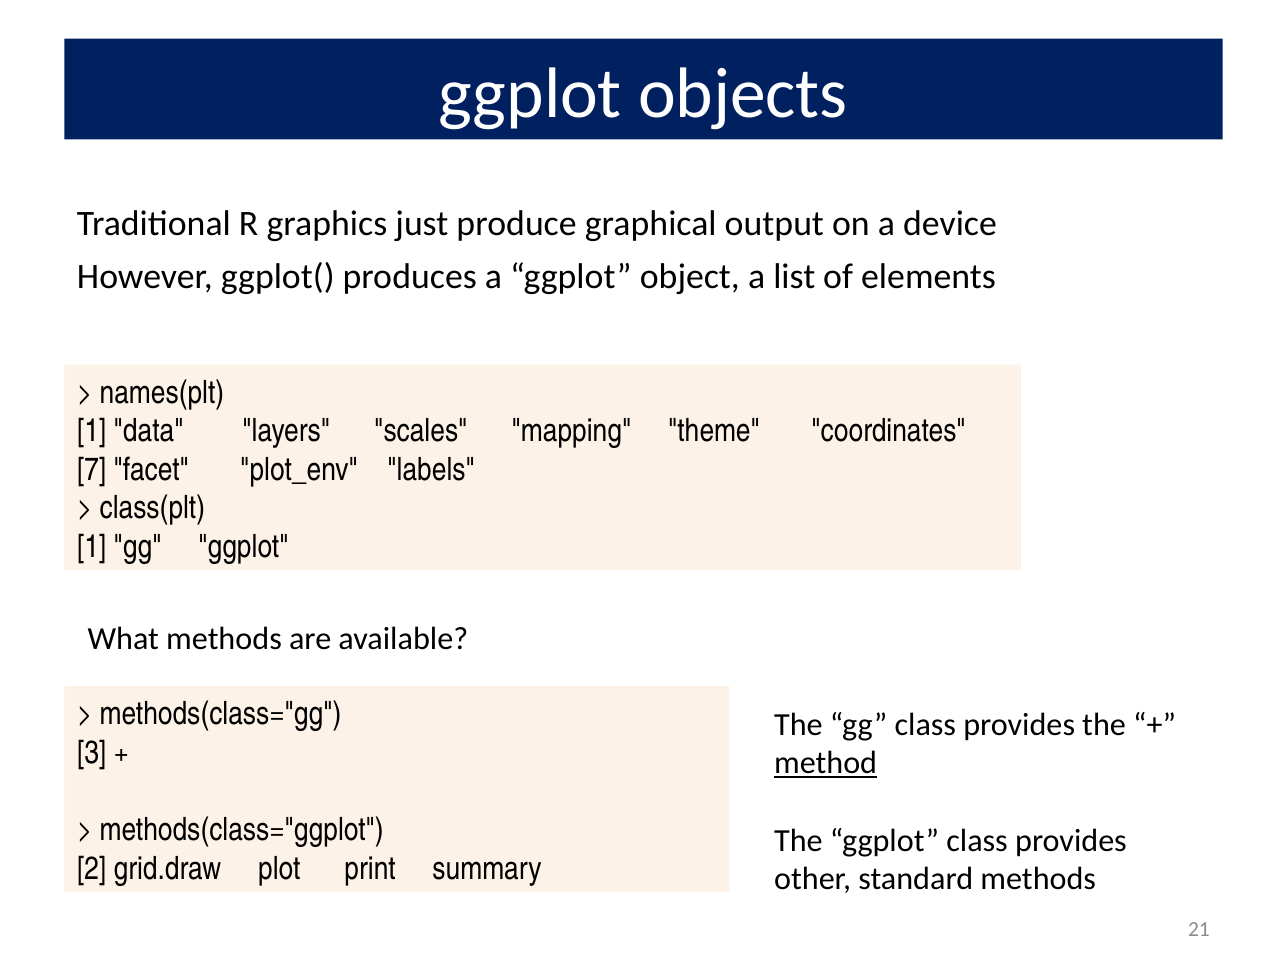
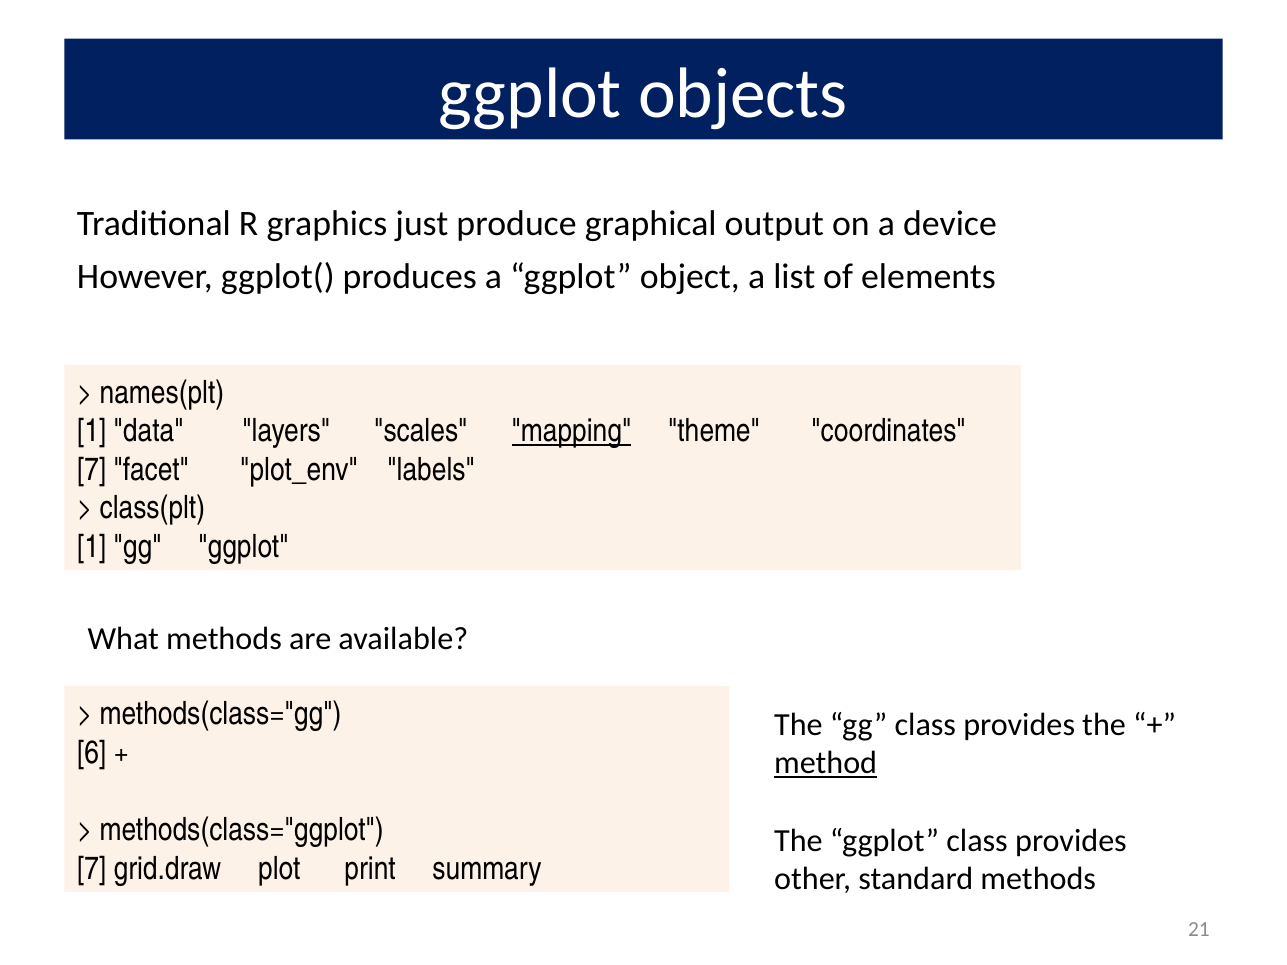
mapping underline: none -> present
3: 3 -> 6
2 at (92, 869): 2 -> 7
